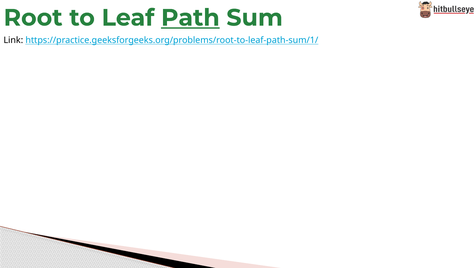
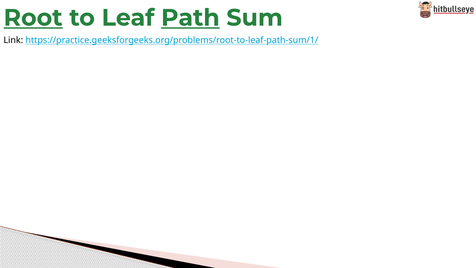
Root underline: none -> present
